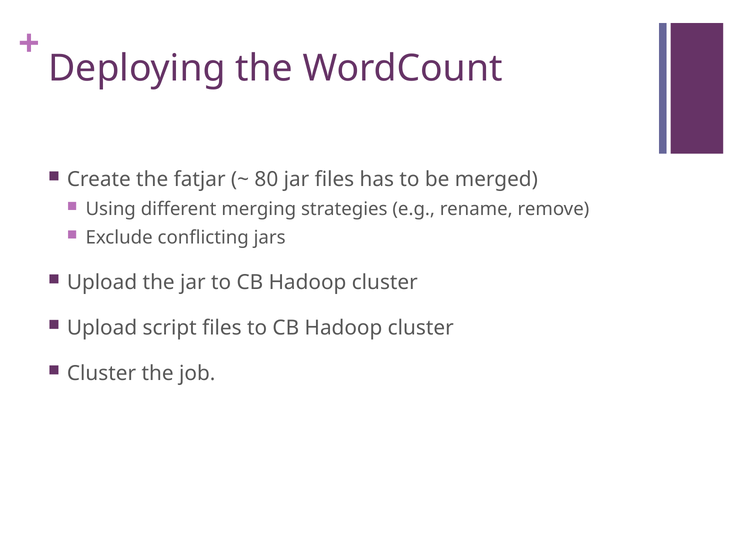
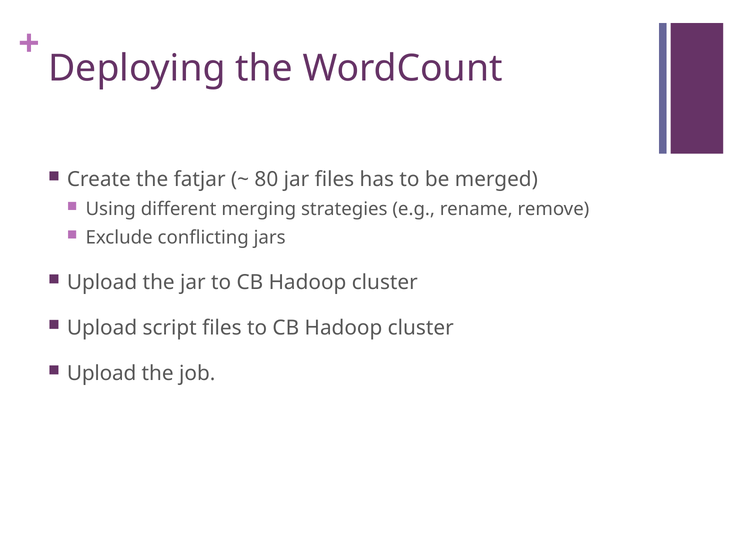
Cluster at (101, 374): Cluster -> Upload
